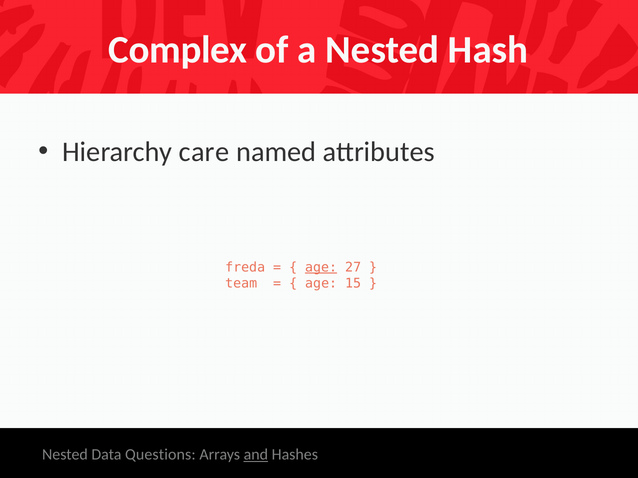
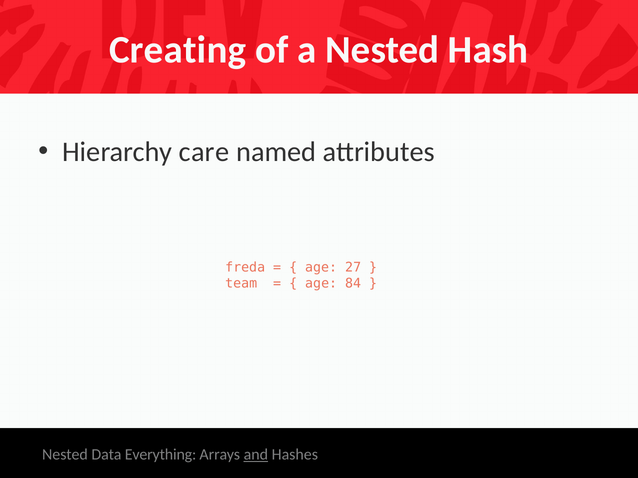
Complex: Complex -> Creating
age at (321, 267) underline: present -> none
15: 15 -> 84
Questions: Questions -> Everything
